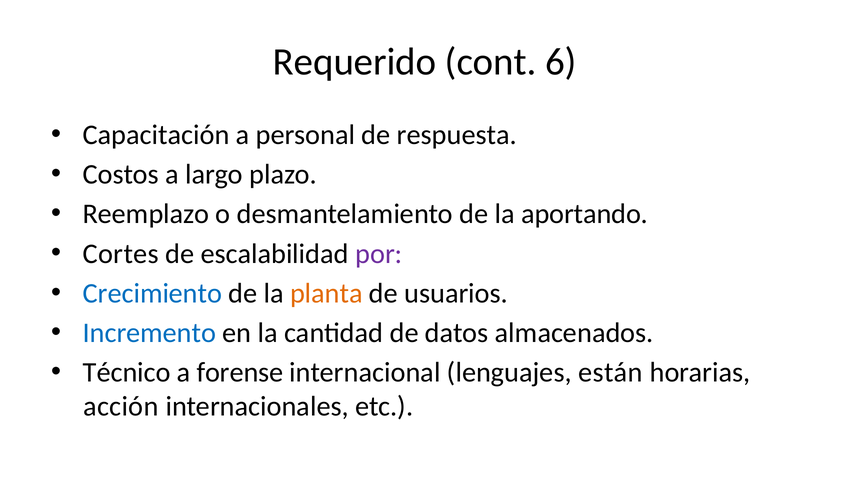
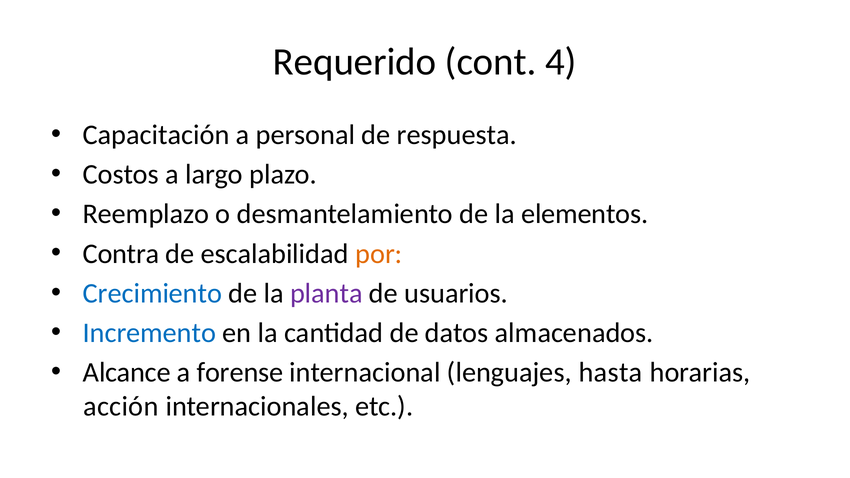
6: 6 -> 4
aportando: aportando -> elementos
Cortes: Cortes -> Contra
por colour: purple -> orange
planta colour: orange -> purple
Técnico: Técnico -> Alcance
están: están -> hasta
